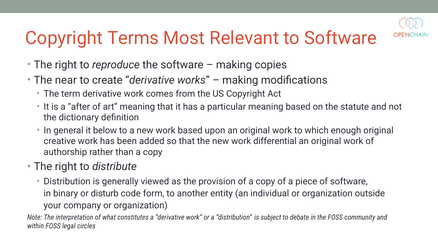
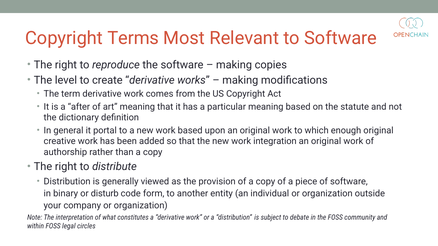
near: near -> level
below: below -> portal
differential: differential -> integration
